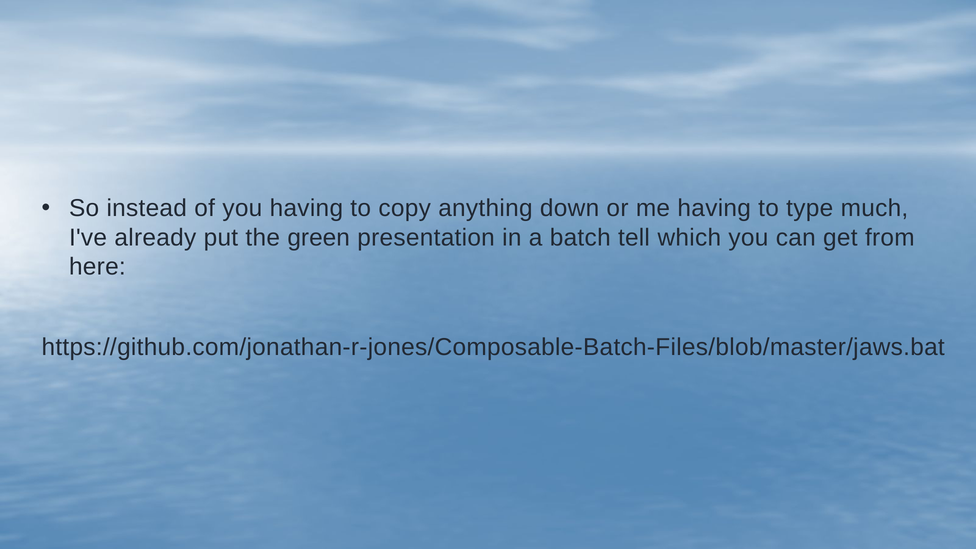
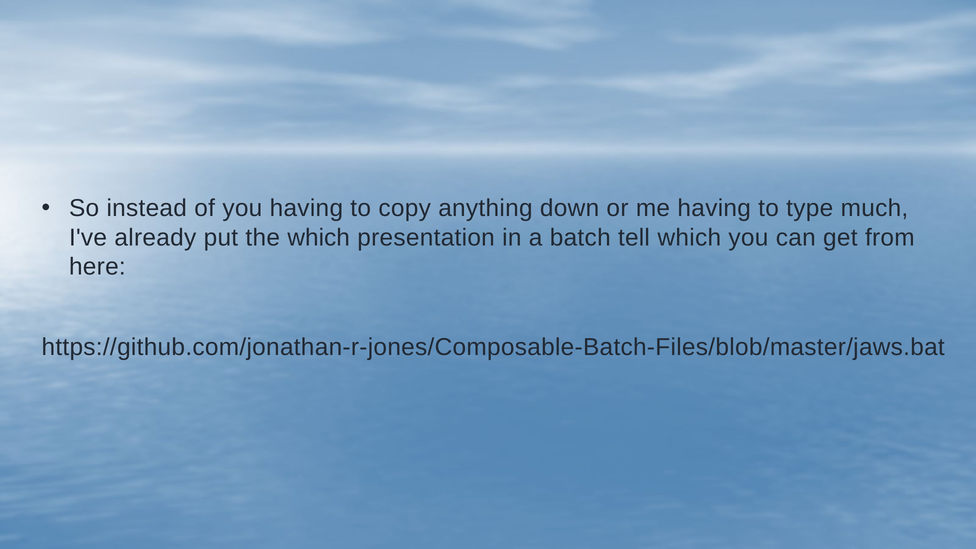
the green: green -> which
